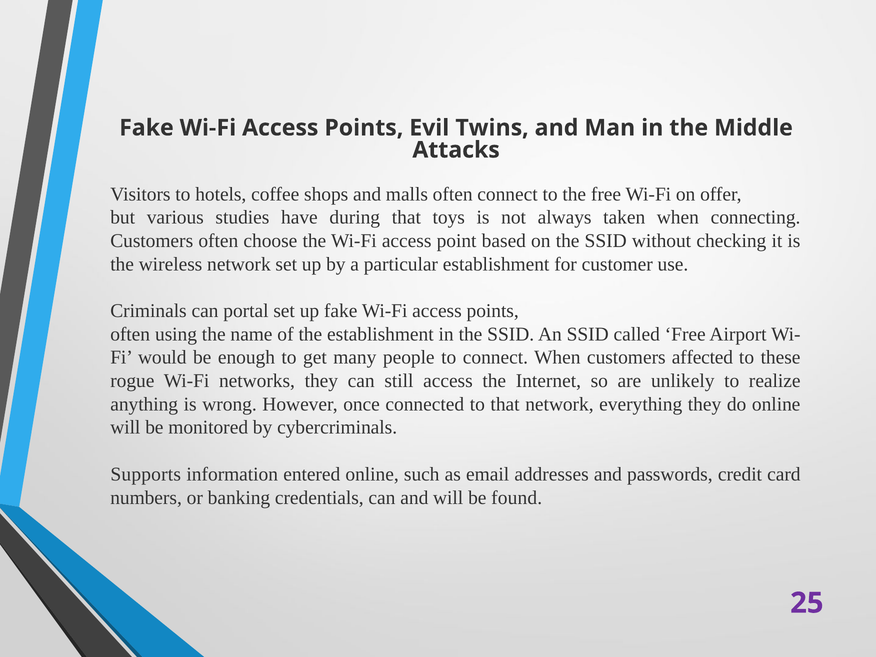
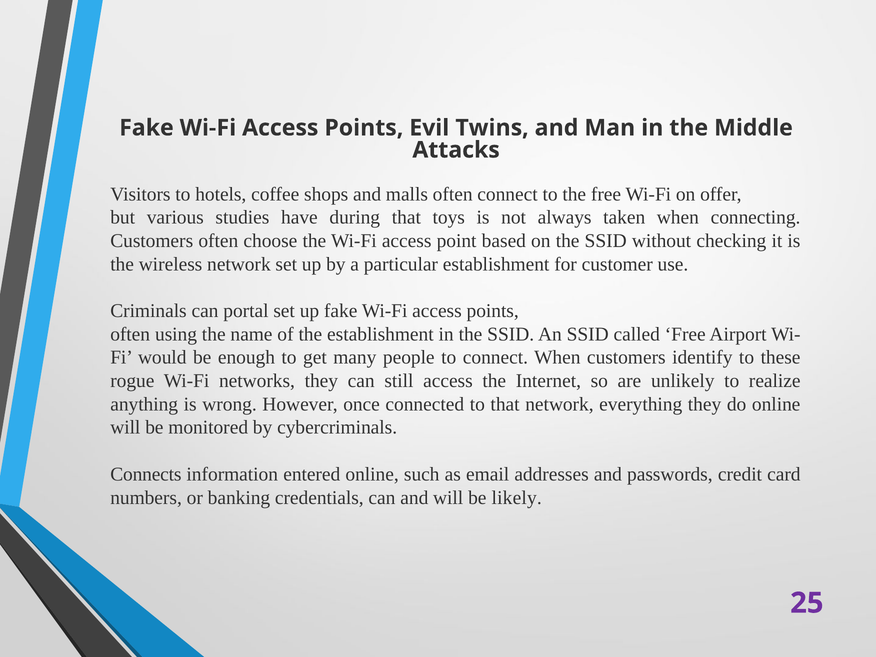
affected: affected -> identify
Supports: Supports -> Connects
found: found -> likely
